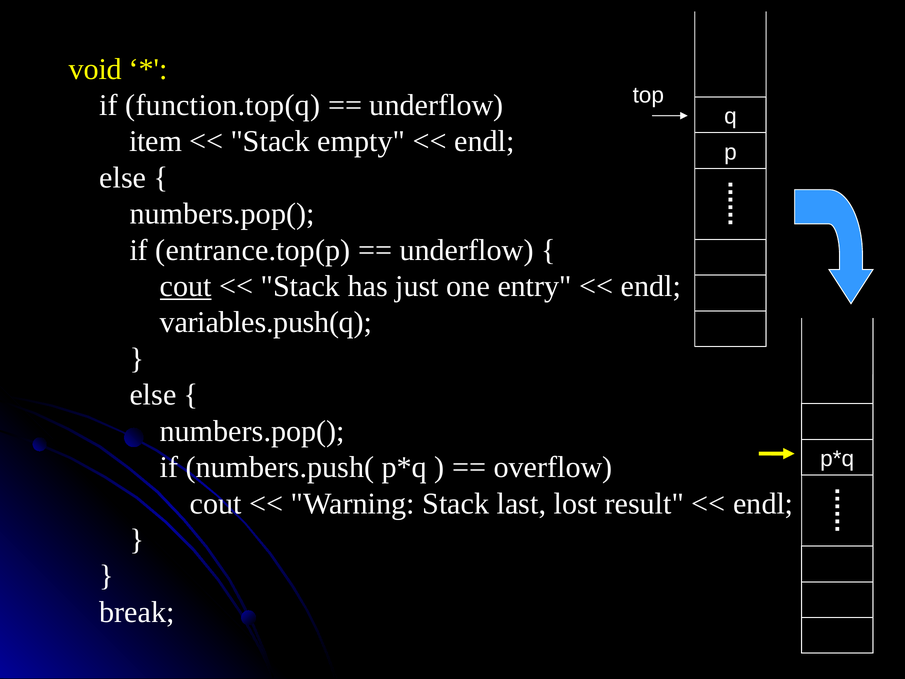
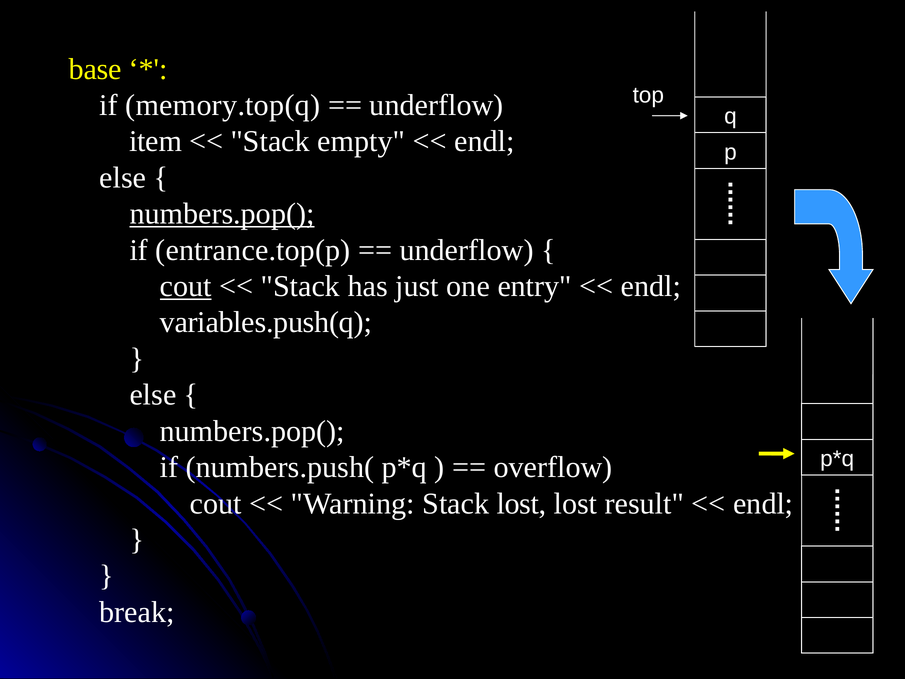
void: void -> base
function.top(q: function.top(q -> memory.top(q
numbers.pop( at (222, 214) underline: none -> present
Stack last: last -> lost
